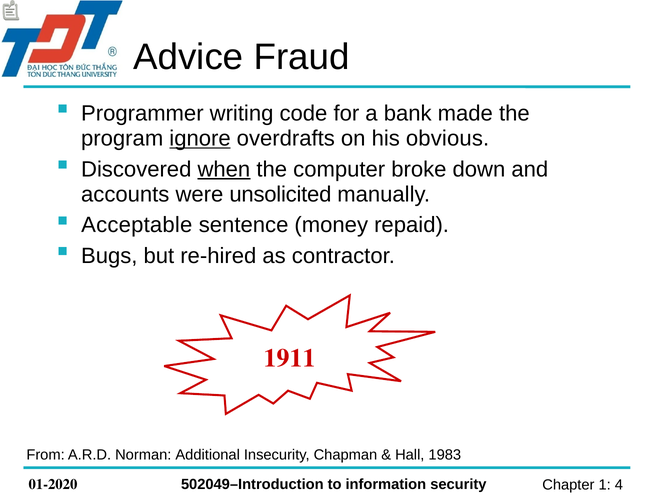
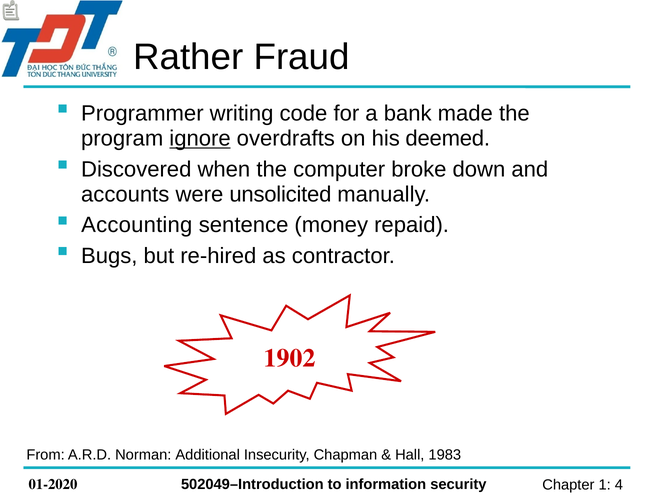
Advice: Advice -> Rather
obvious: obvious -> deemed
when underline: present -> none
Acceptable: Acceptable -> Accounting
1911: 1911 -> 1902
